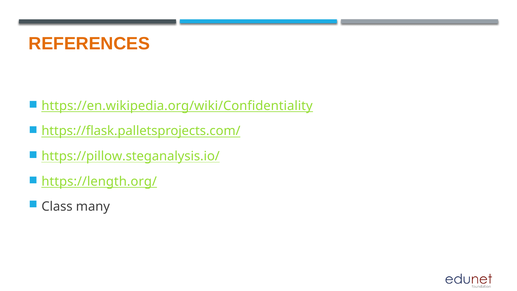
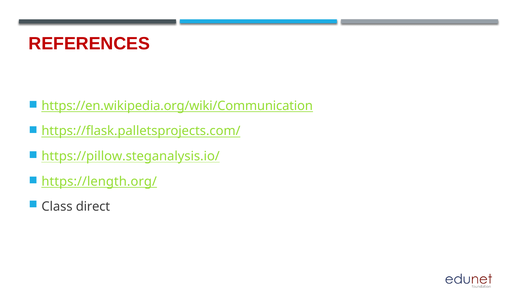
REFERENCES colour: orange -> red
https://en.wikipedia.org/wiki/Confidentiality: https://en.wikipedia.org/wiki/Confidentiality -> https://en.wikipedia.org/wiki/Communication
many: many -> direct
